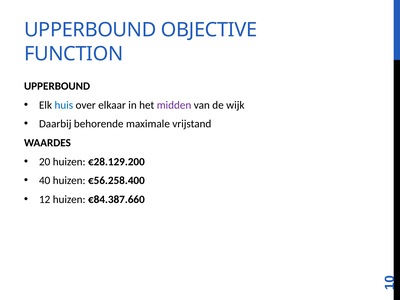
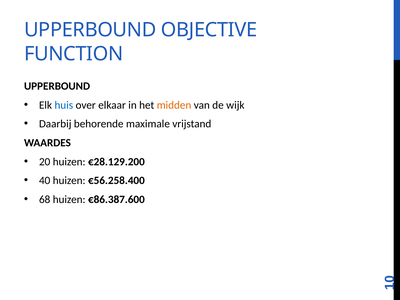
midden colour: purple -> orange
12: 12 -> 68
€84.387.660: €84.387.660 -> €86.387.600
